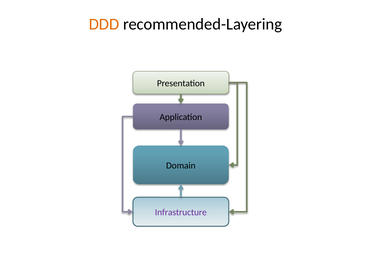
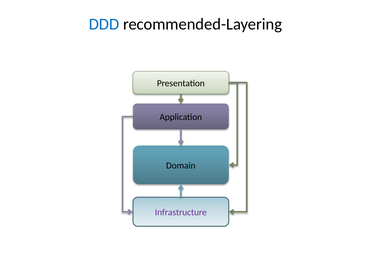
DDD colour: orange -> blue
